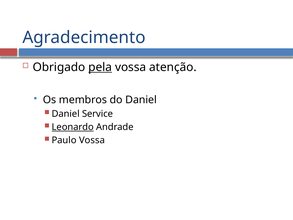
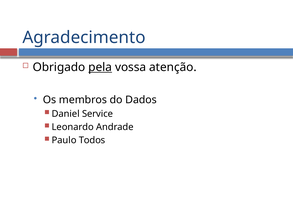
do Daniel: Daniel -> Dados
Leonardo underline: present -> none
Paulo Vossa: Vossa -> Todos
